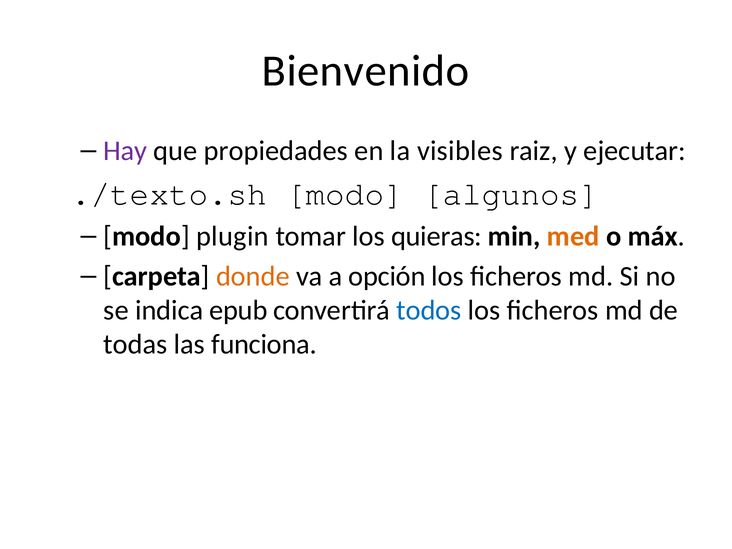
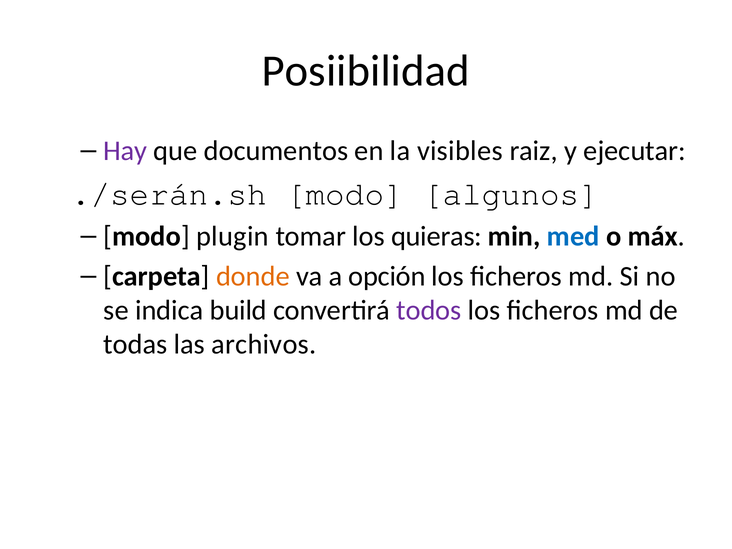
Bienvenido: Bienvenido -> Posiibilidad
propiedades: propiedades -> documentos
./texto.sh: ./texto.sh -> ./serán.sh
med colour: orange -> blue
epub: epub -> build
todos colour: blue -> purple
funciona: funciona -> archivos
